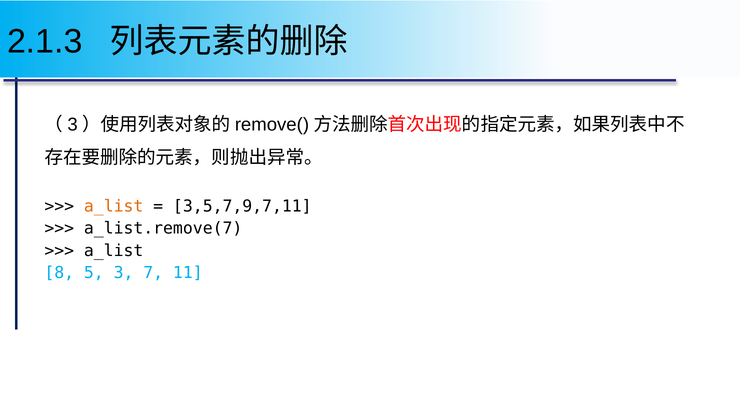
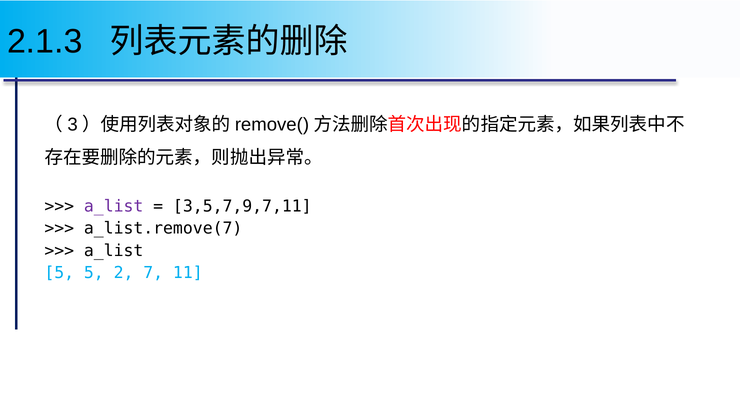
a_list at (114, 206) colour: orange -> purple
8 at (59, 273): 8 -> 5
3: 3 -> 2
